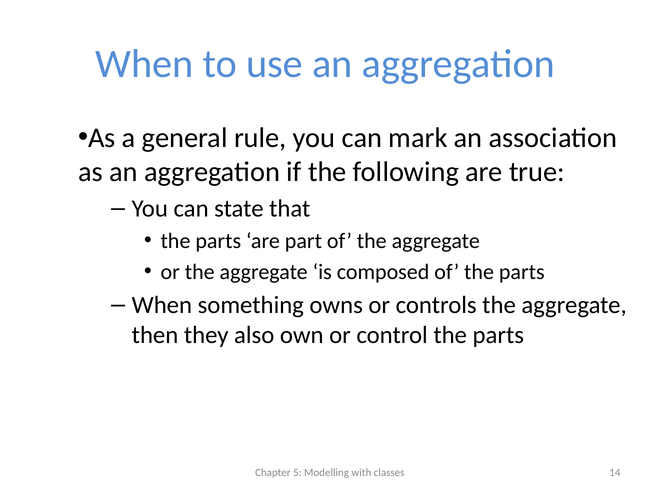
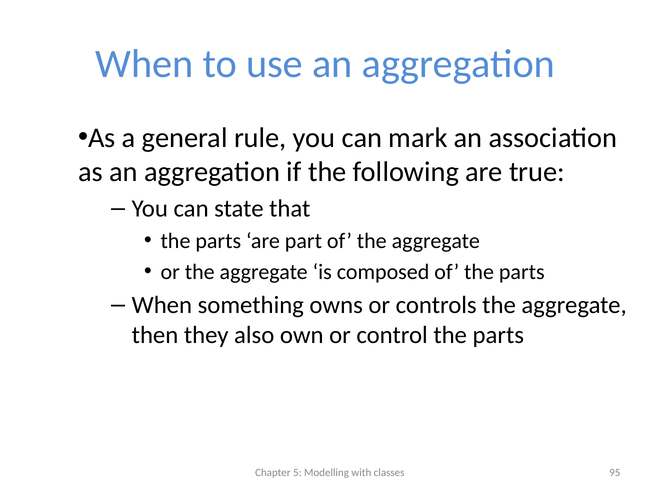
14: 14 -> 95
